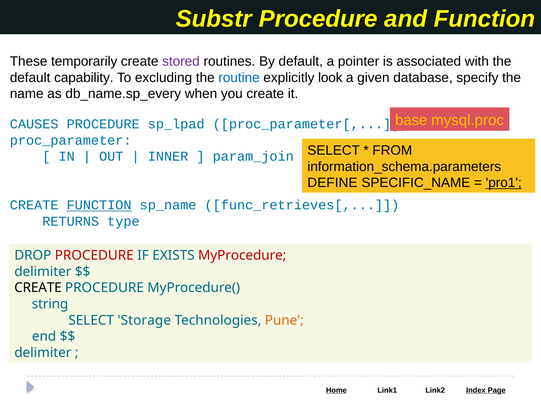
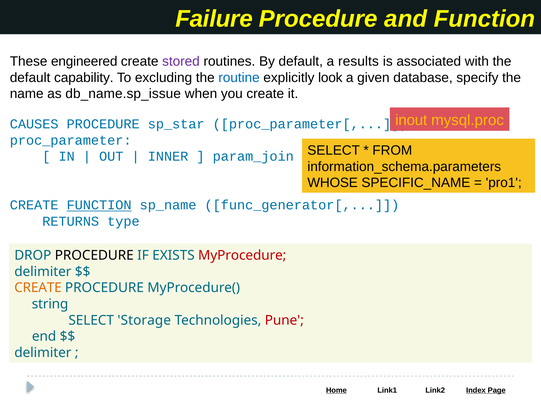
Substr: Substr -> Failure
temporarily: temporarily -> engineered
pointer: pointer -> results
db_name.sp_every: db_name.sp_every -> db_name.sp_issue
base: base -> inout
sp_lpad: sp_lpad -> sp_star
DEFINE: DEFINE -> WHOSE
pro1 underline: present -> none
func_retrieves[: func_retrieves[ -> func_generator[
PROCEDURE at (94, 255) colour: red -> black
CREATE at (38, 288) colour: black -> orange
Pune colour: orange -> red
